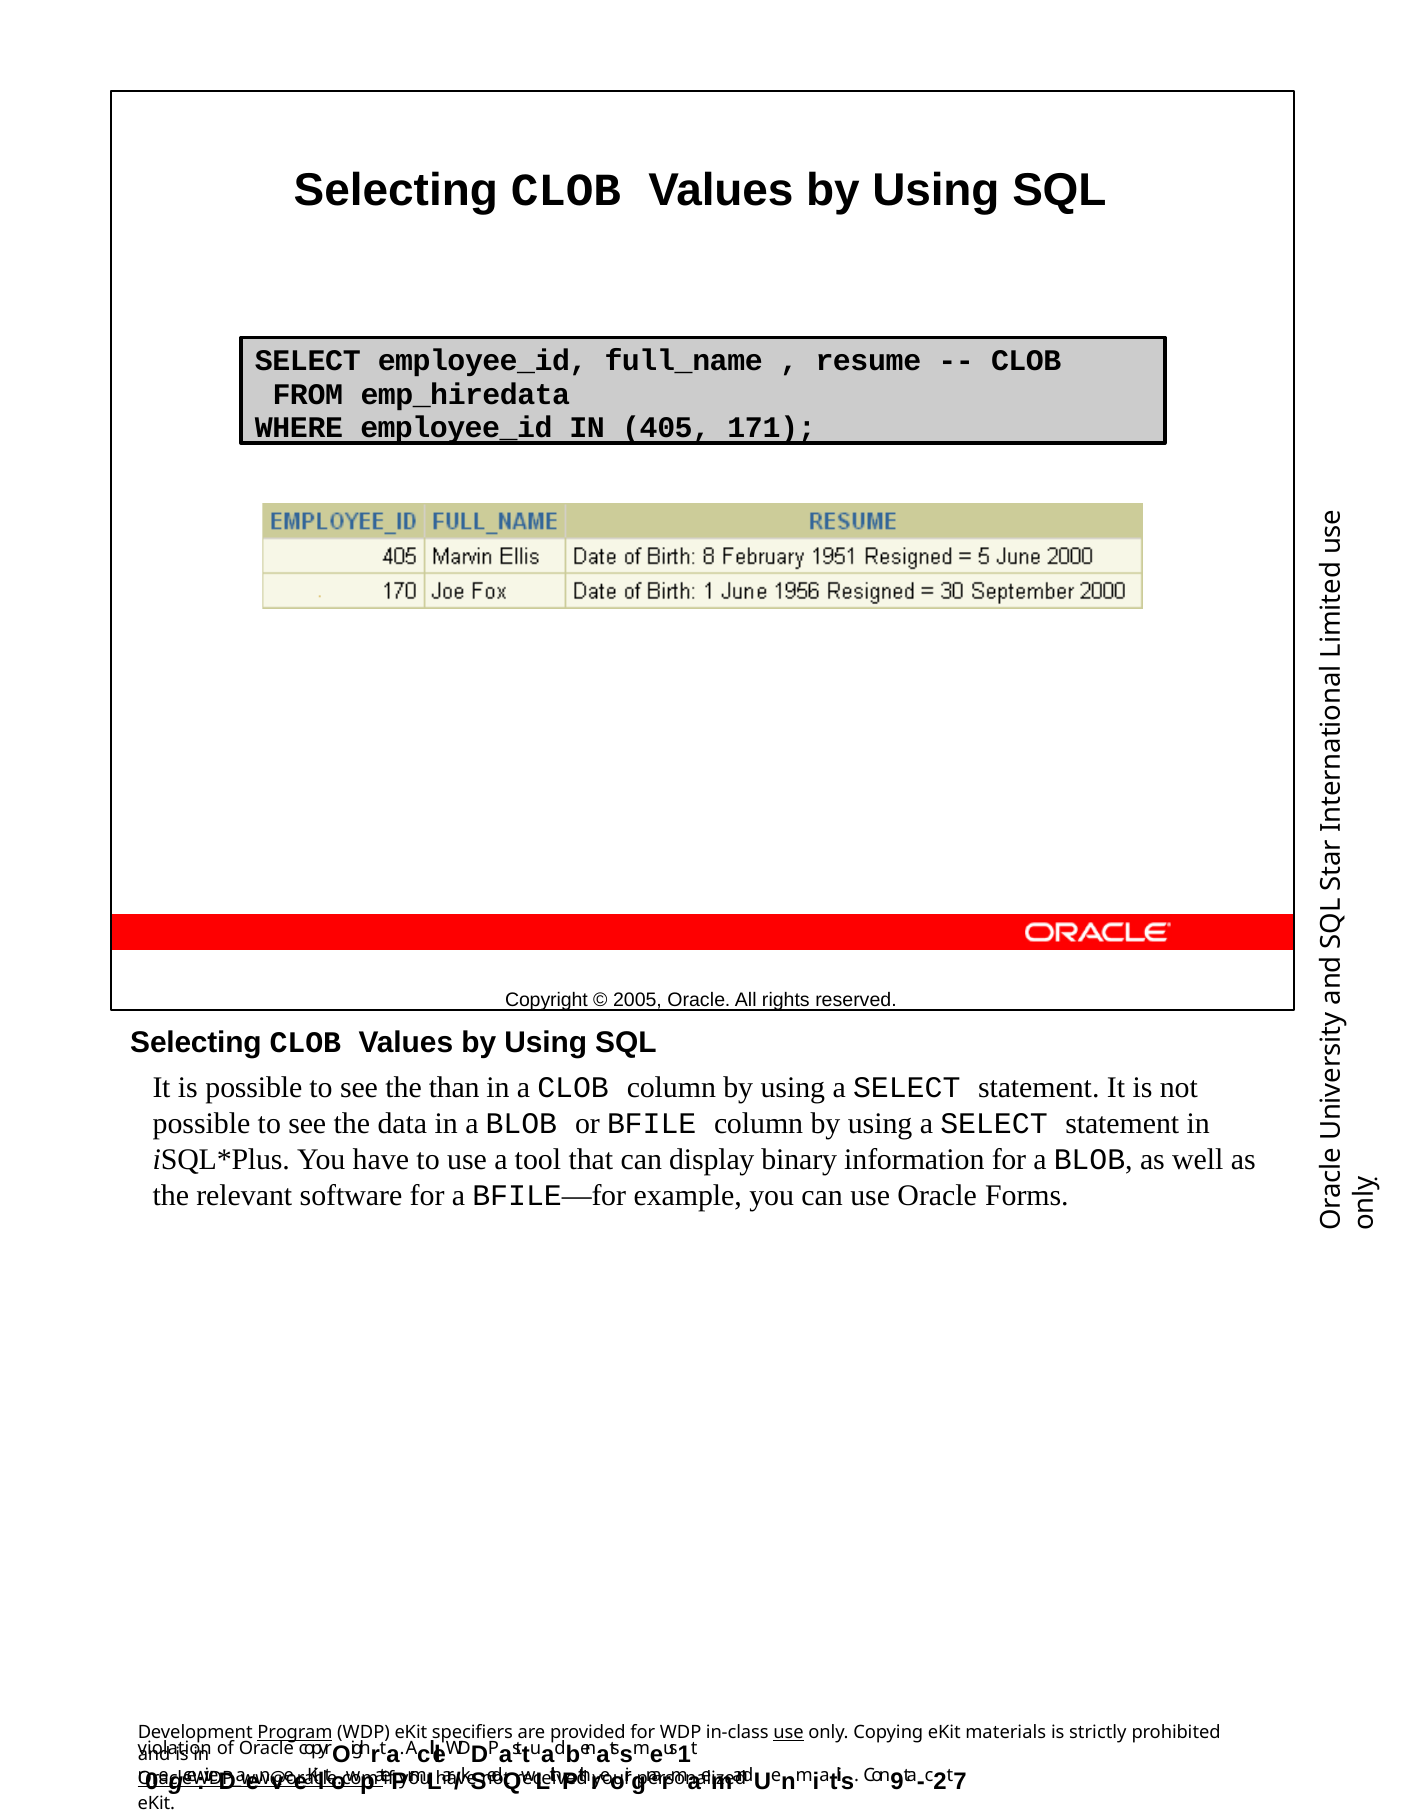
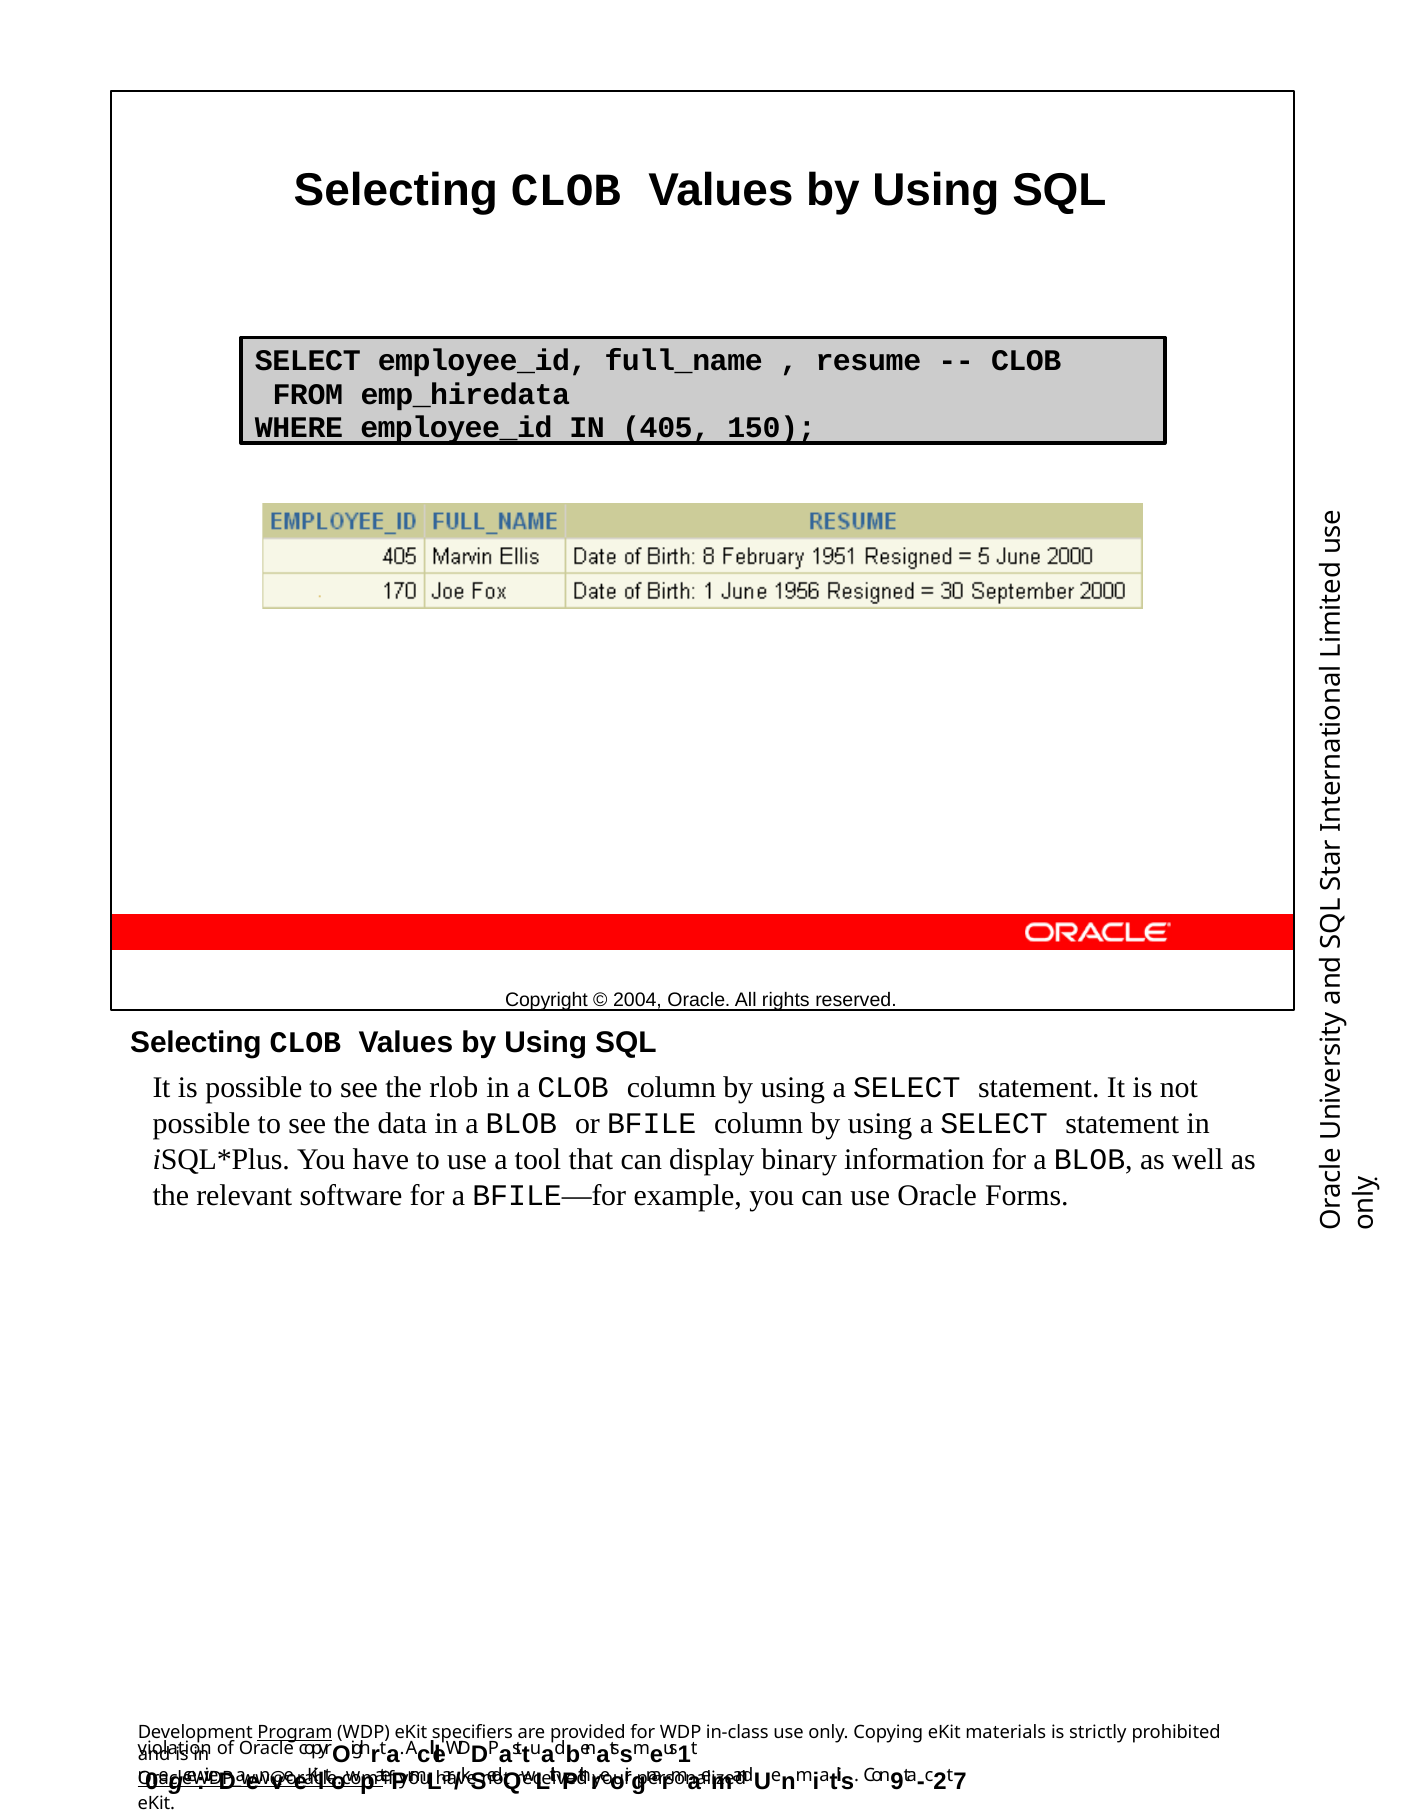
171: 171 -> 150
2005: 2005 -> 2004
than: than -> rlob
use at (789, 1733) underline: present -> none
